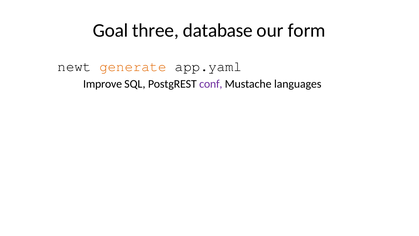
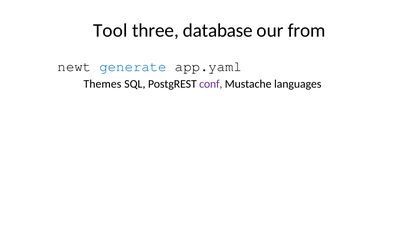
Goal: Goal -> Tool
form: form -> from
generate colour: orange -> blue
Improve: Improve -> Themes
